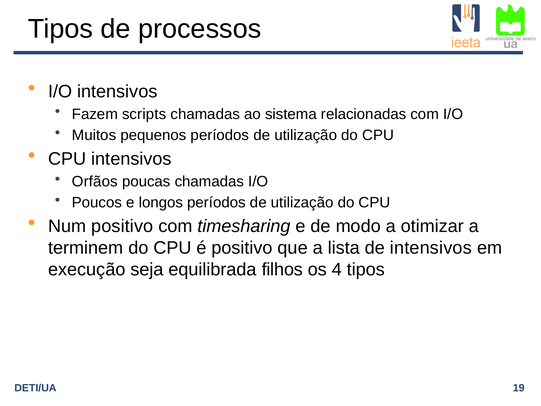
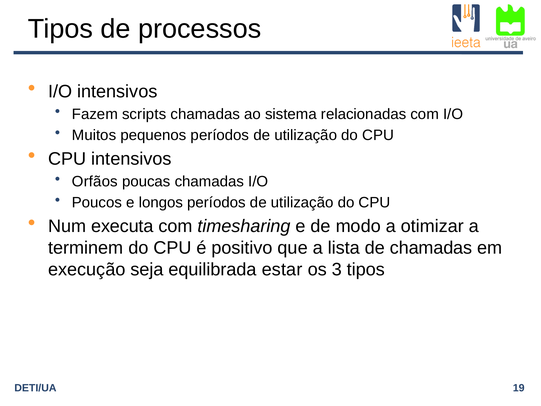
Num positivo: positivo -> executa
de intensivos: intensivos -> chamadas
filhos: filhos -> estar
4: 4 -> 3
